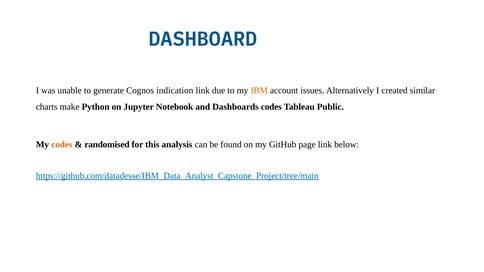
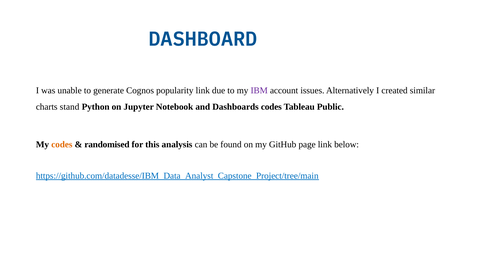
indication: indication -> popularity
IBM colour: orange -> purple
make: make -> stand
